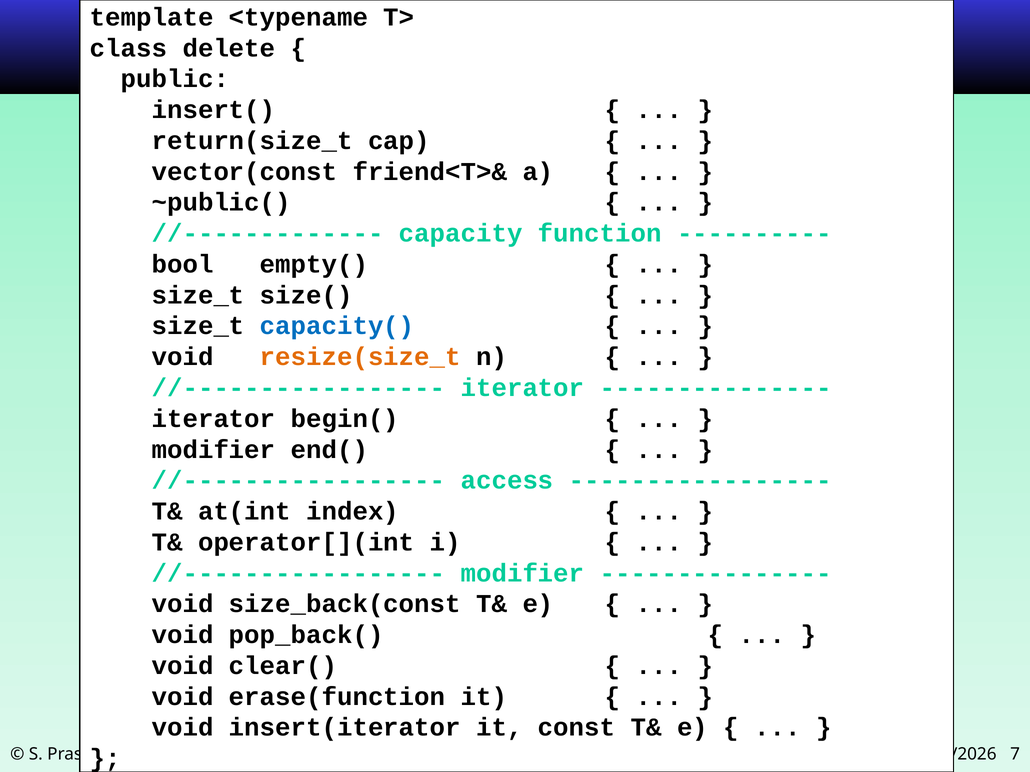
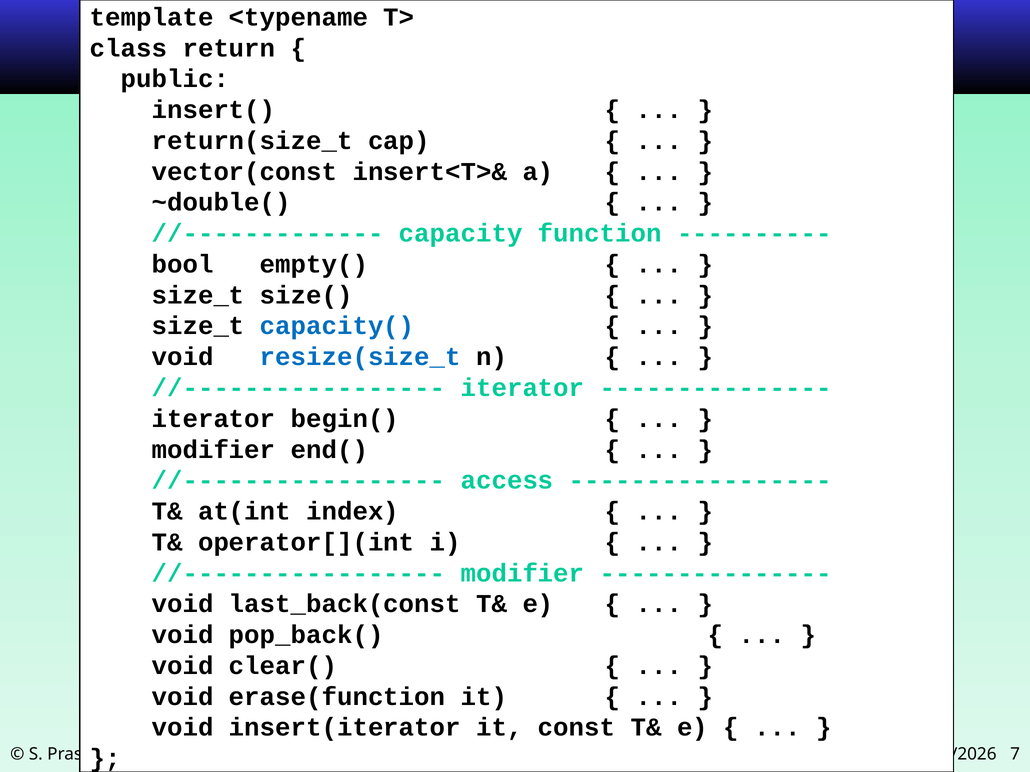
delete: delete -> return
friend<T>&: friend<T>& -> insert<T>&
~public(: ~public( -> ~double(
resize(size_t colour: orange -> blue
size_back(const: size_back(const -> last_back(const
